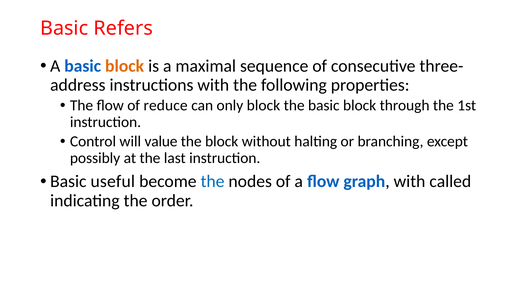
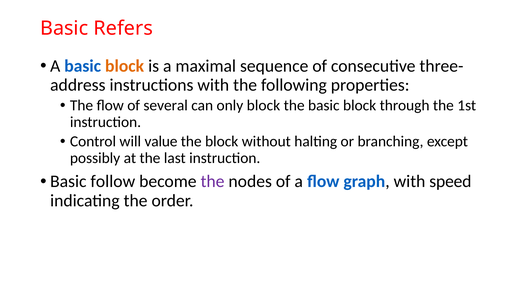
reduce: reduce -> several
useful: useful -> follow
the at (213, 182) colour: blue -> purple
called: called -> speed
